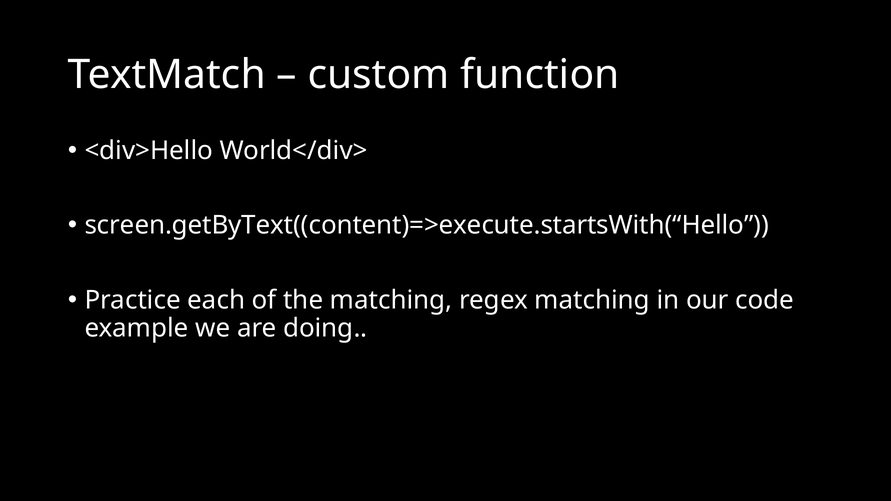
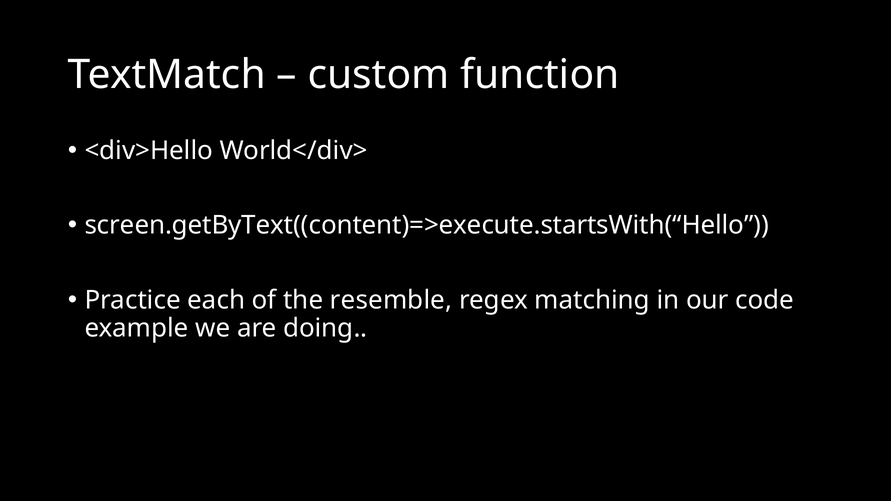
the matching: matching -> resemble
